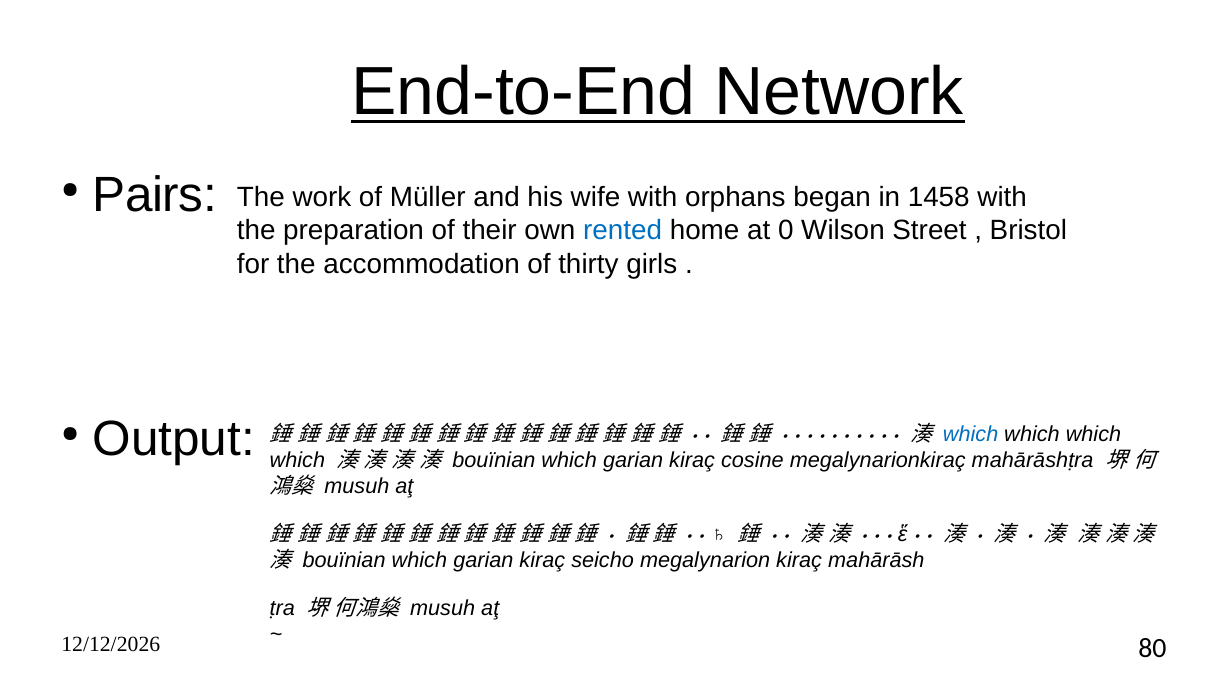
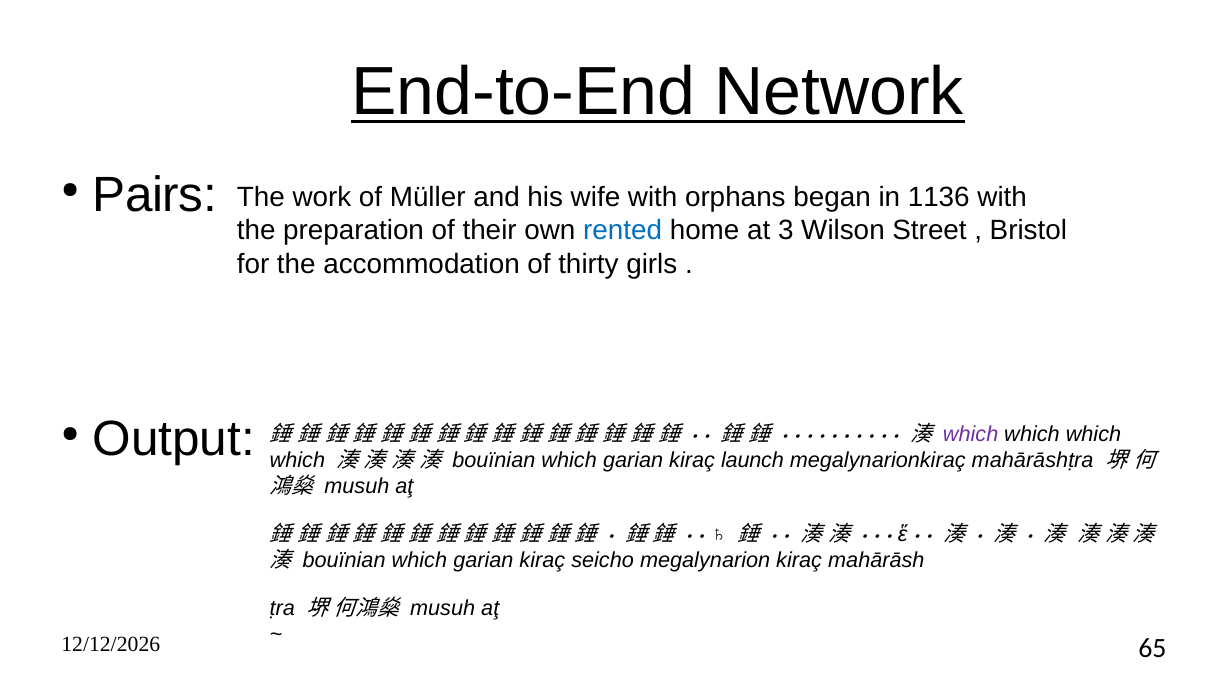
1458: 1458 -> 1136
0: 0 -> 3
which at (971, 434) colour: blue -> purple
cosine: cosine -> launch
80: 80 -> 65
